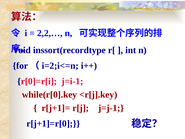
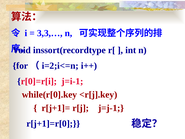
2,2,…: 2,2,… -> 3,3,…
